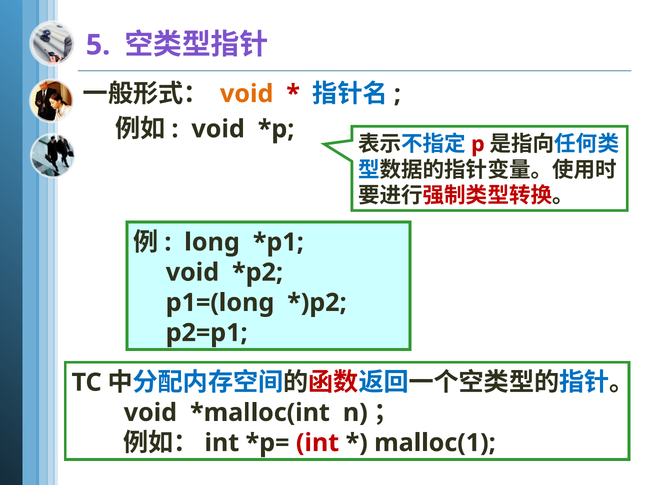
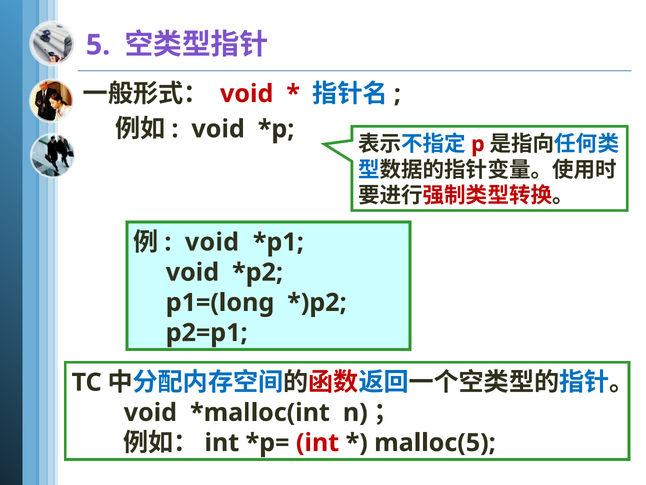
void at (247, 94) colour: orange -> red
long at (212, 242): long -> void
malloc(1: malloc(1 -> malloc(5
